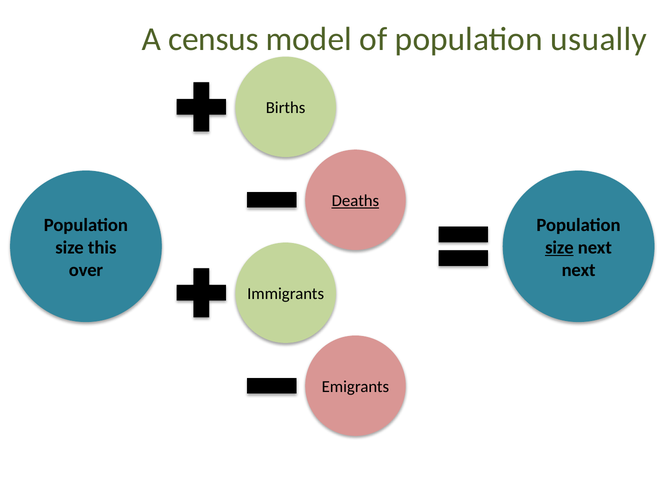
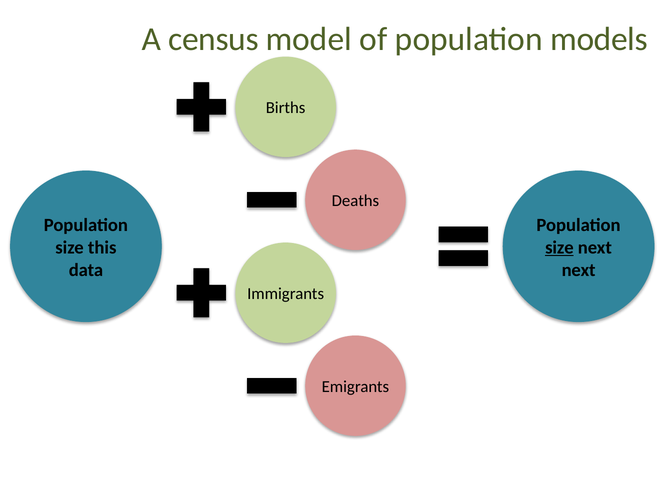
usually: usually -> models
Deaths underline: present -> none
over: over -> data
